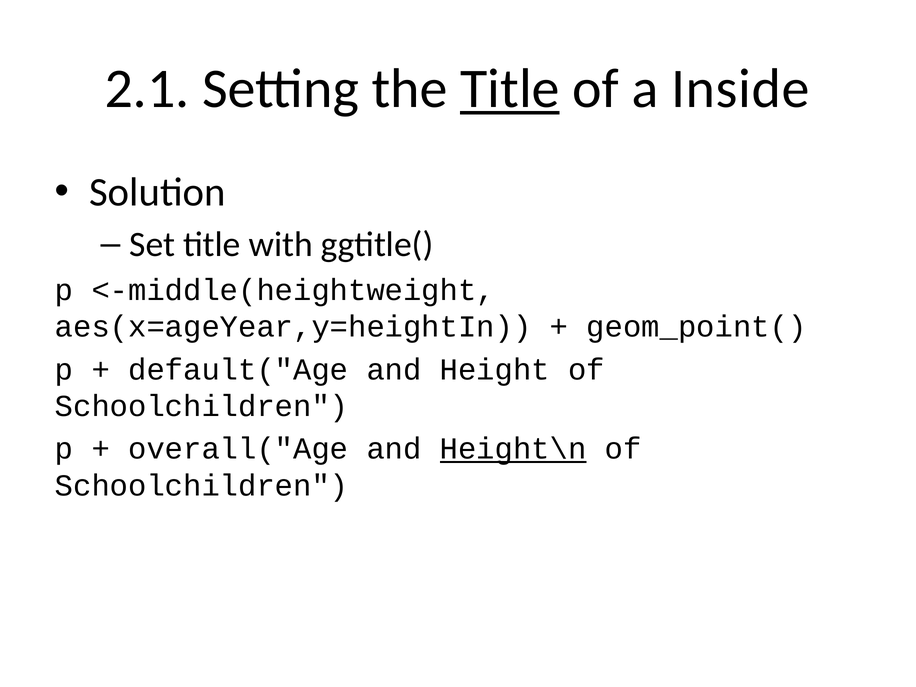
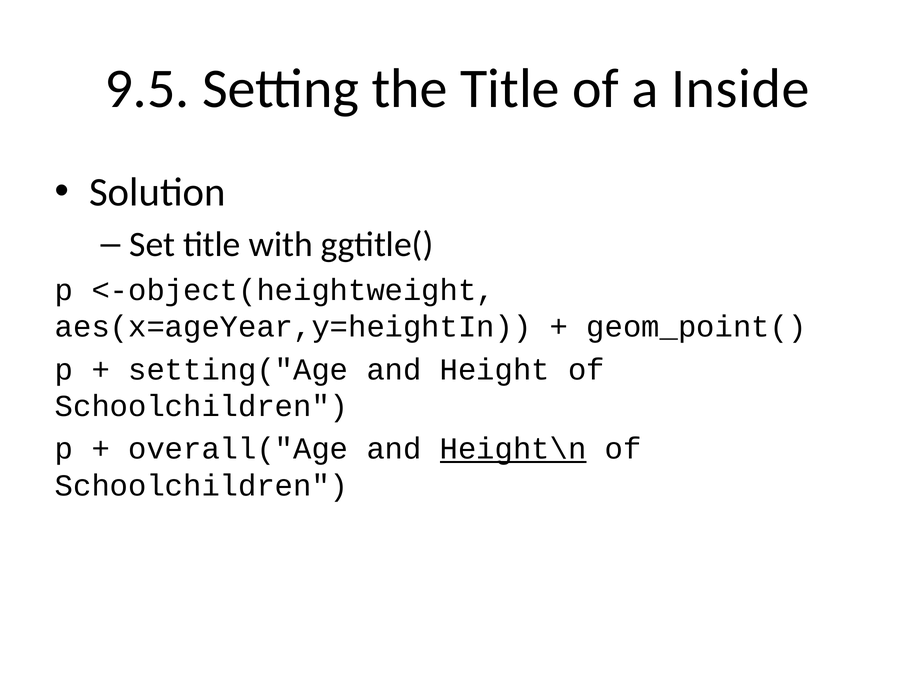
2.1: 2.1 -> 9.5
Title at (510, 89) underline: present -> none
<-middle(heightweight: <-middle(heightweight -> <-object(heightweight
default("Age: default("Age -> setting("Age
